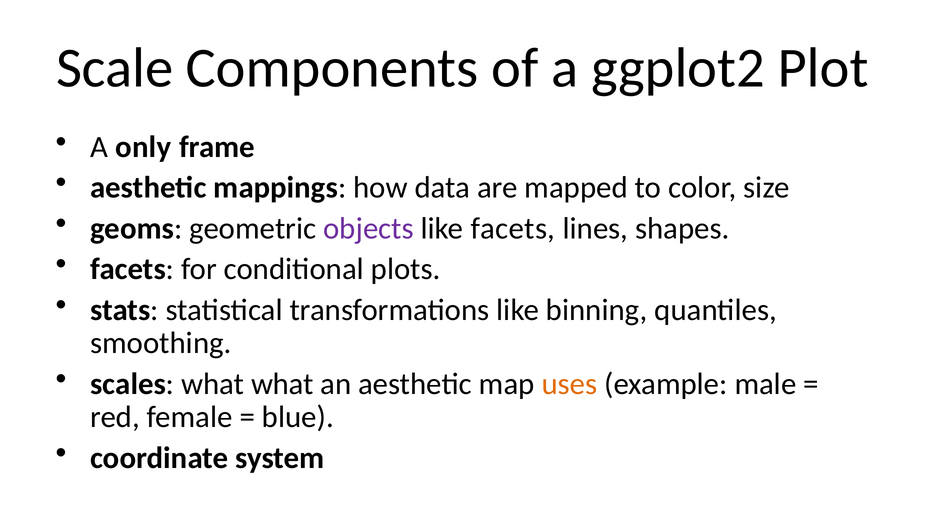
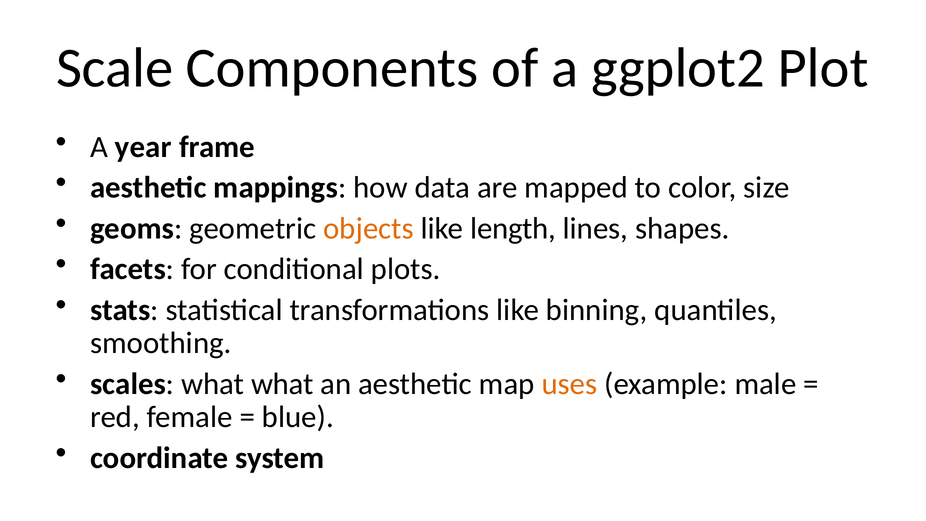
only: only -> year
objects colour: purple -> orange
like facets: facets -> length
